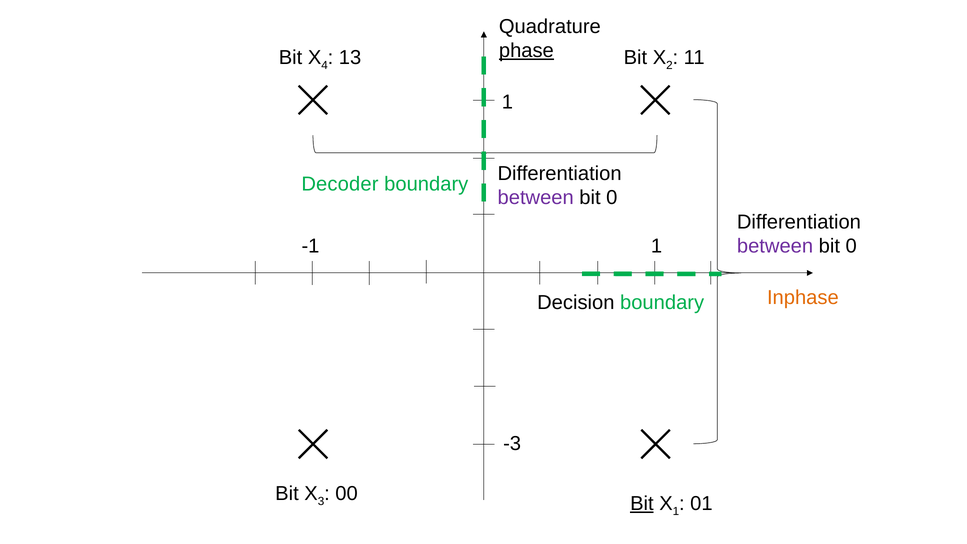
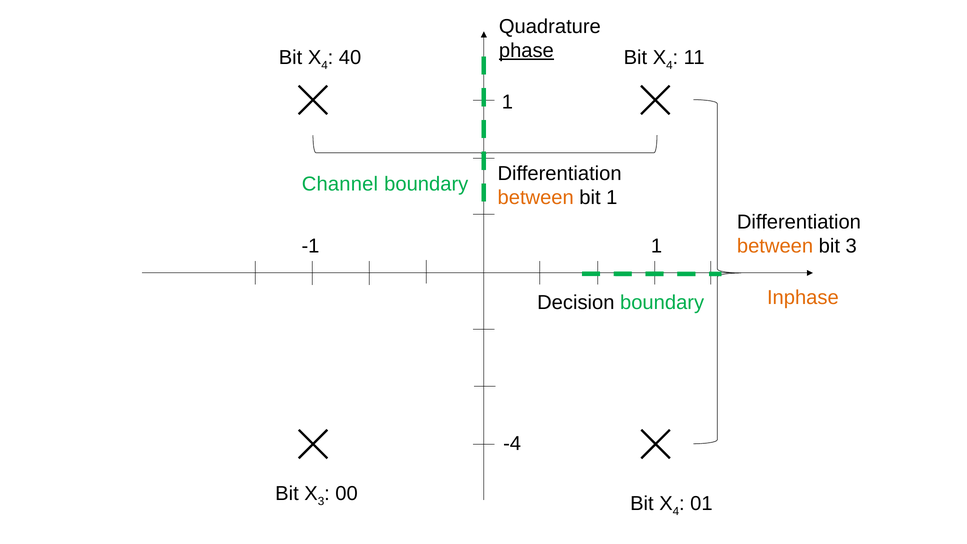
2 at (669, 65): 2 -> 4
13: 13 -> 40
Decoder: Decoder -> Channel
between at (536, 198) colour: purple -> orange
0 at (612, 198): 0 -> 1
between at (775, 246) colour: purple -> orange
0 at (851, 246): 0 -> 3
-3: -3 -> -4
Bit at (642, 503) underline: present -> none
1 at (676, 511): 1 -> 4
